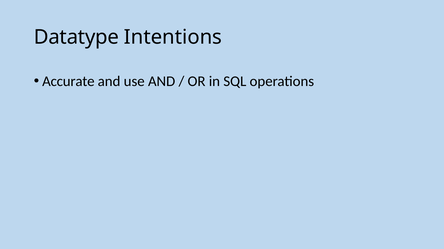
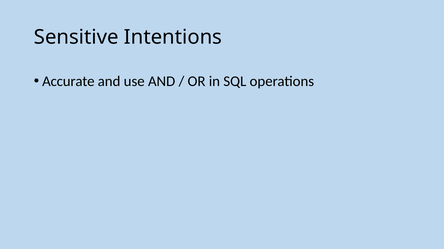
Datatype: Datatype -> Sensitive
